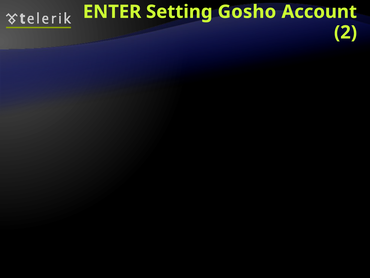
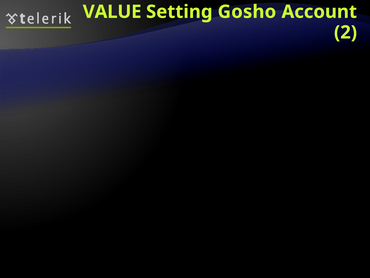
ENTER: ENTER -> VALUE
